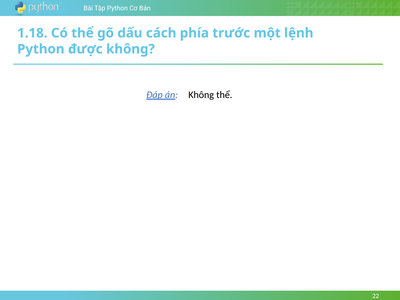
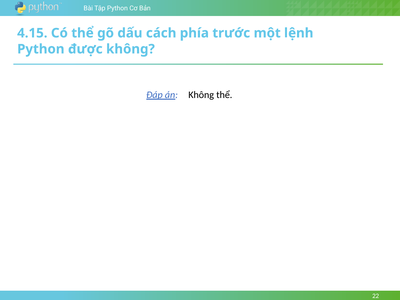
1.18: 1.18 -> 4.15
